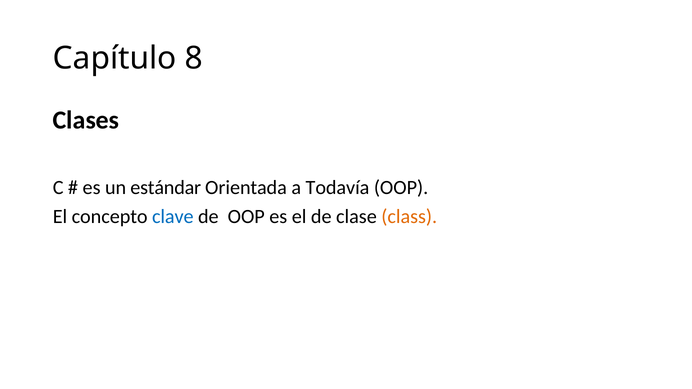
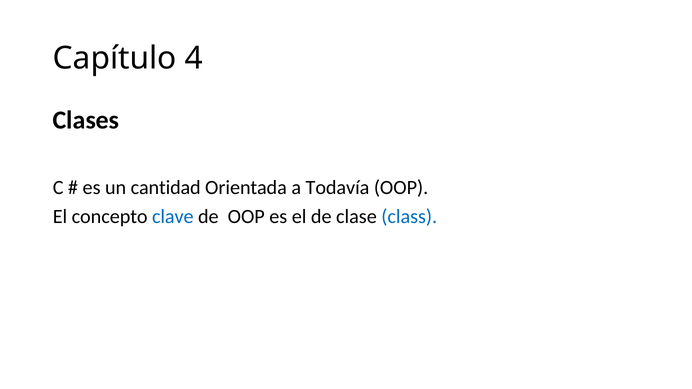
8: 8 -> 4
estándar: estándar -> cantidad
class colour: orange -> blue
